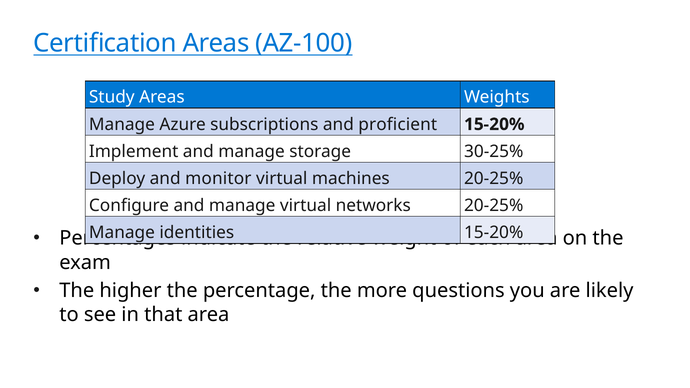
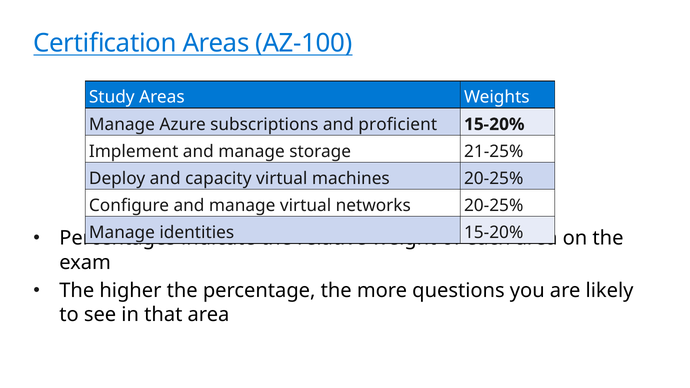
30-25%: 30-25% -> 21-25%
monitor: monitor -> capacity
